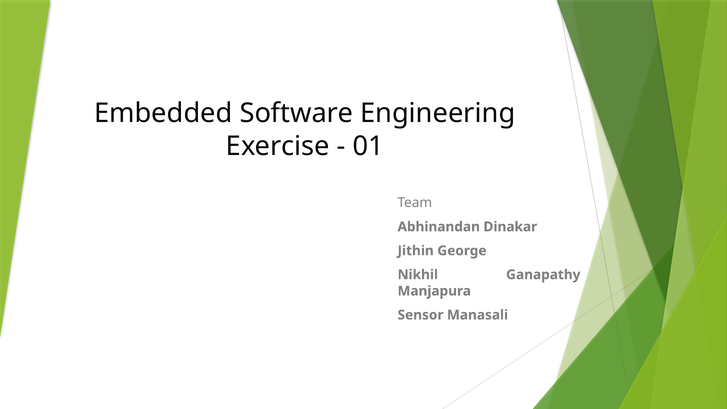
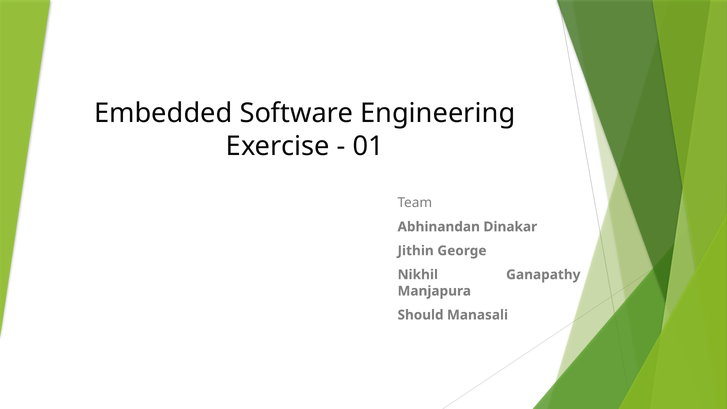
Sensor: Sensor -> Should
